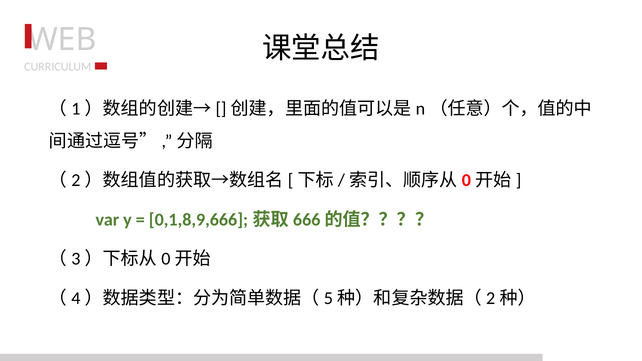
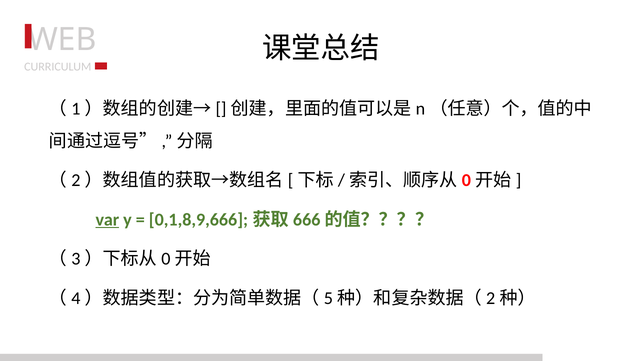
var underline: none -> present
